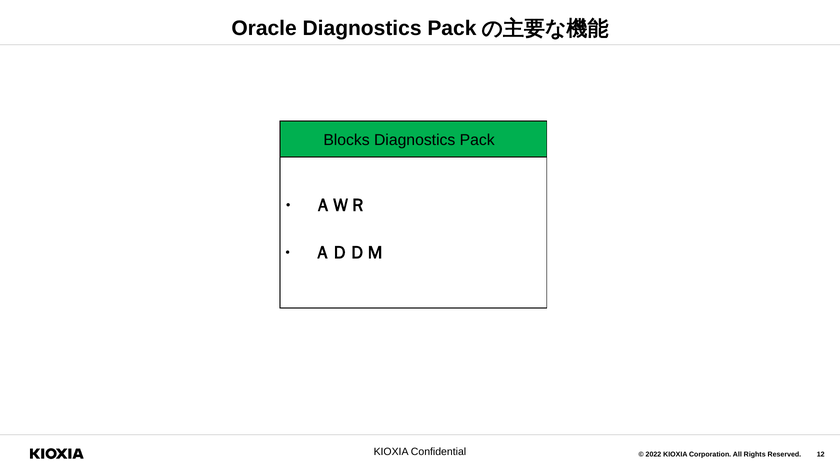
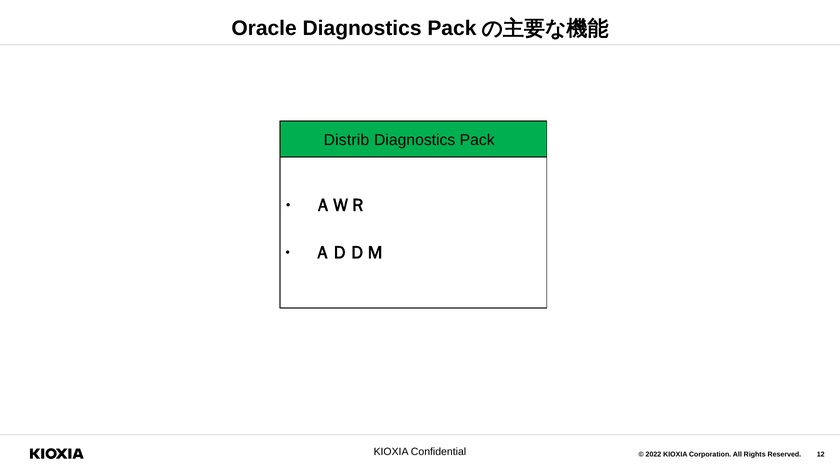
Blocks: Blocks -> Distrib
